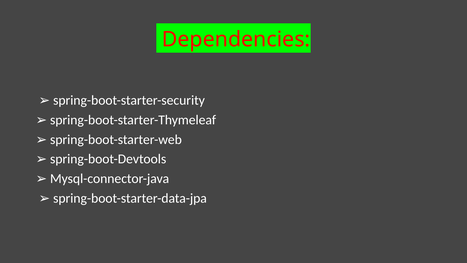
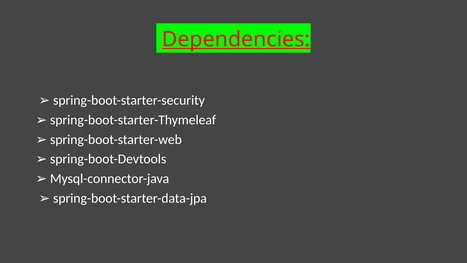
Dependencies underline: none -> present
